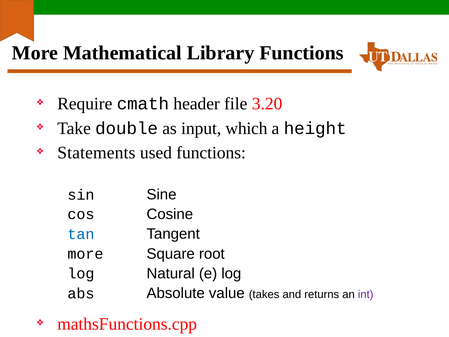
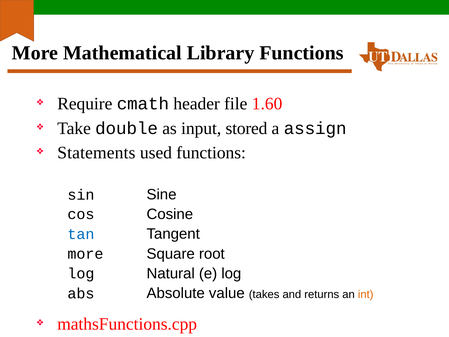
3.20: 3.20 -> 1.60
which: which -> stored
height: height -> assign
int colour: purple -> orange
